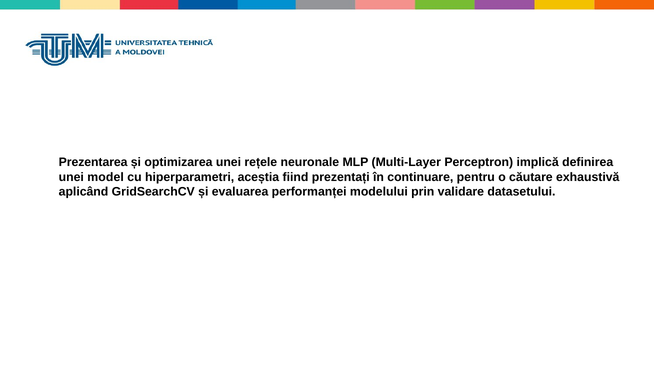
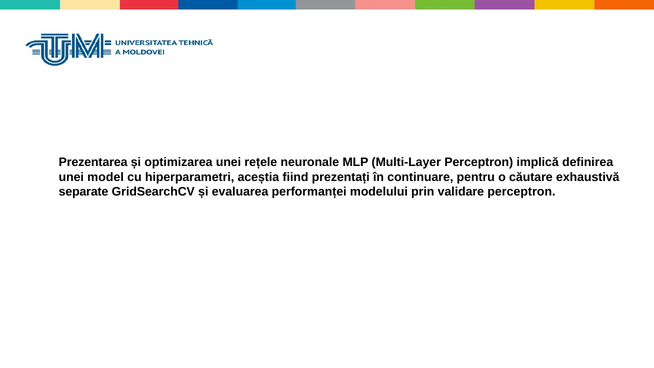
aplicând: aplicând -> separate
validare datasetului: datasetului -> perceptron
